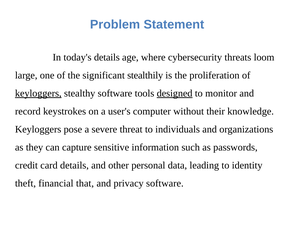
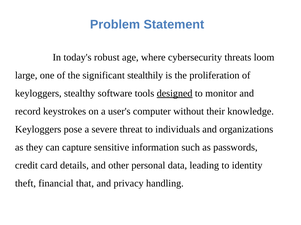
today's details: details -> robust
keyloggers at (38, 94) underline: present -> none
privacy software: software -> handling
